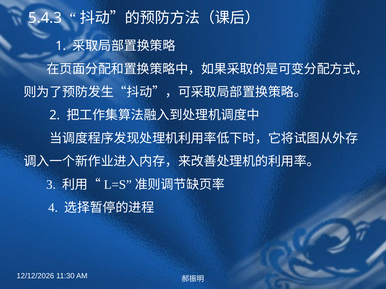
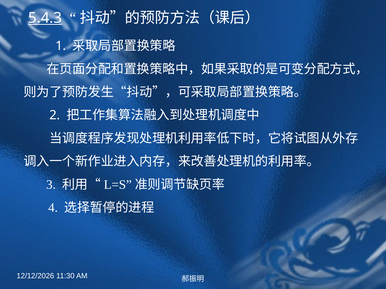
5.4.3 underline: none -> present
